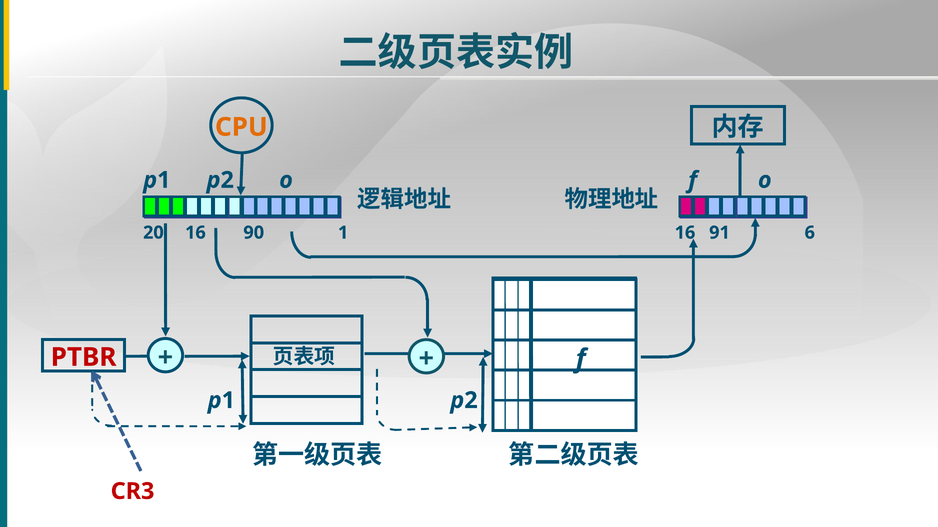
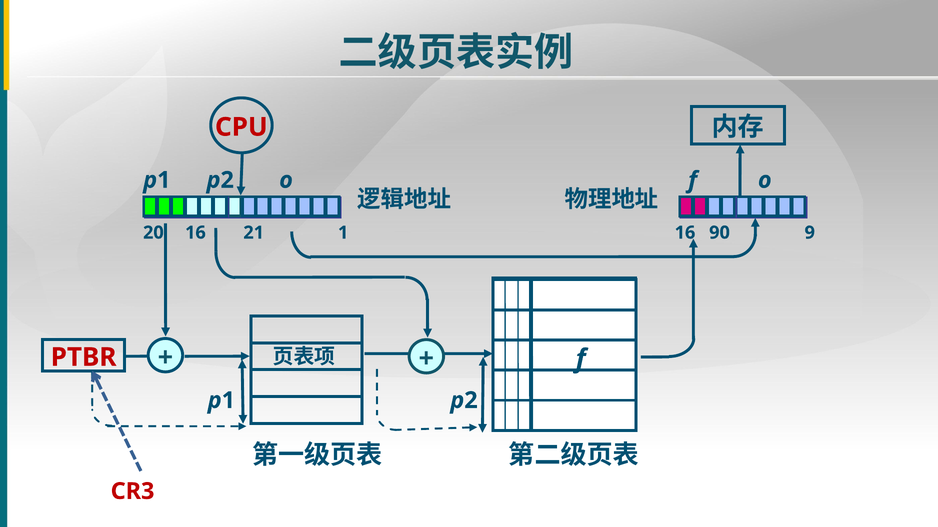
CPU colour: orange -> red
90: 90 -> 21
91: 91 -> 90
6: 6 -> 9
